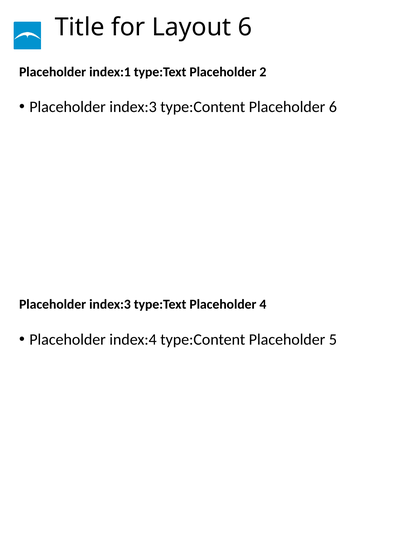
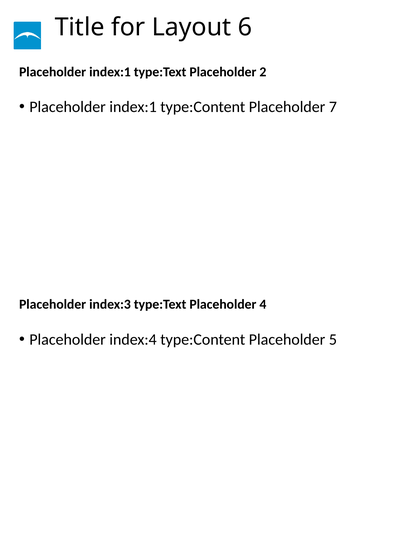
index:3 at (133, 107): index:3 -> index:1
Placeholder 6: 6 -> 7
